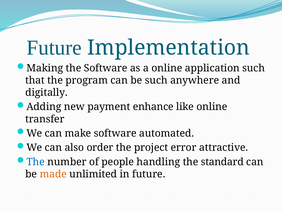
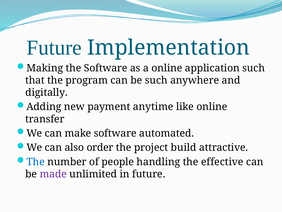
enhance: enhance -> anytime
error: error -> build
standard: standard -> effective
made colour: orange -> purple
